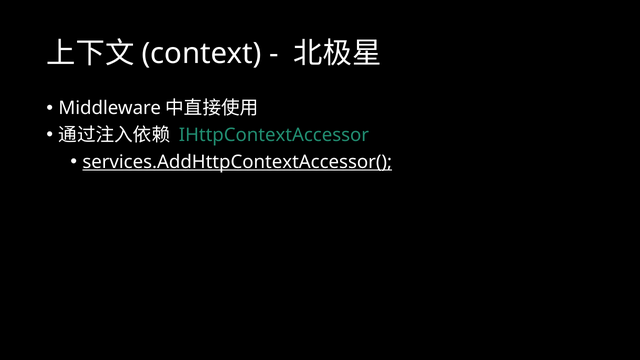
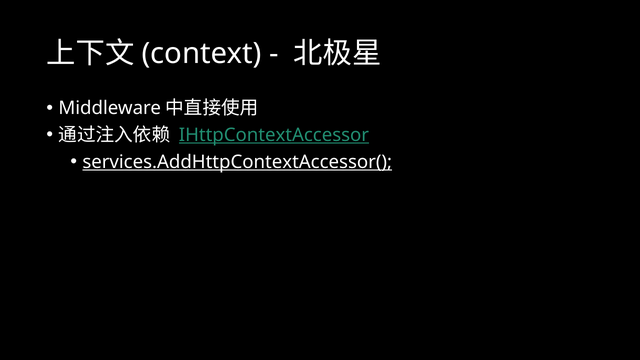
IHttpContextAccessor underline: none -> present
